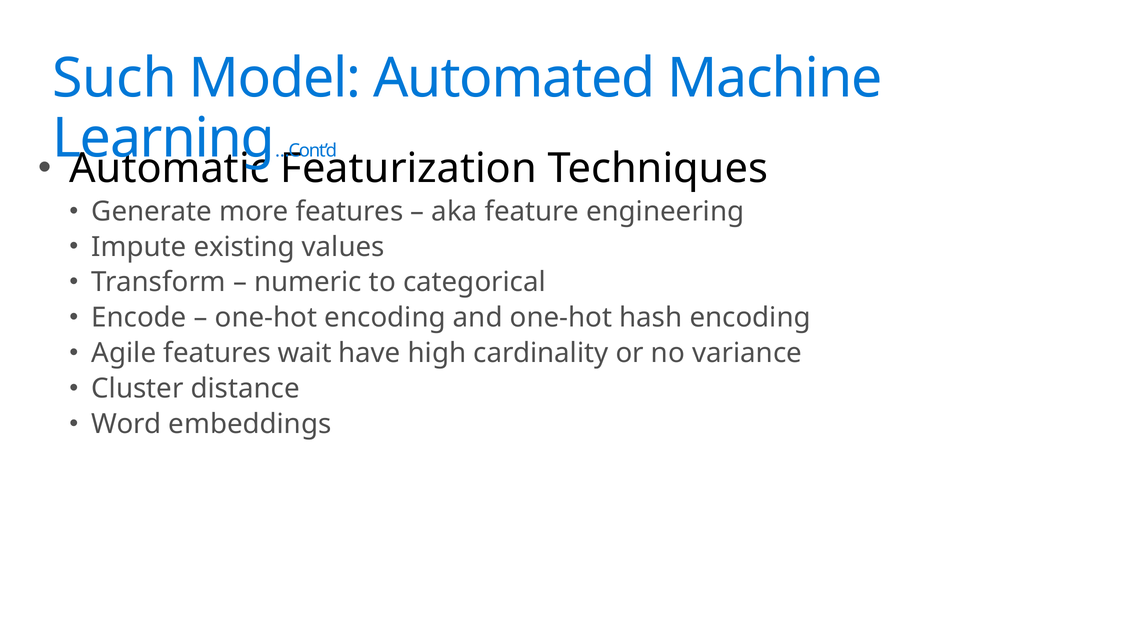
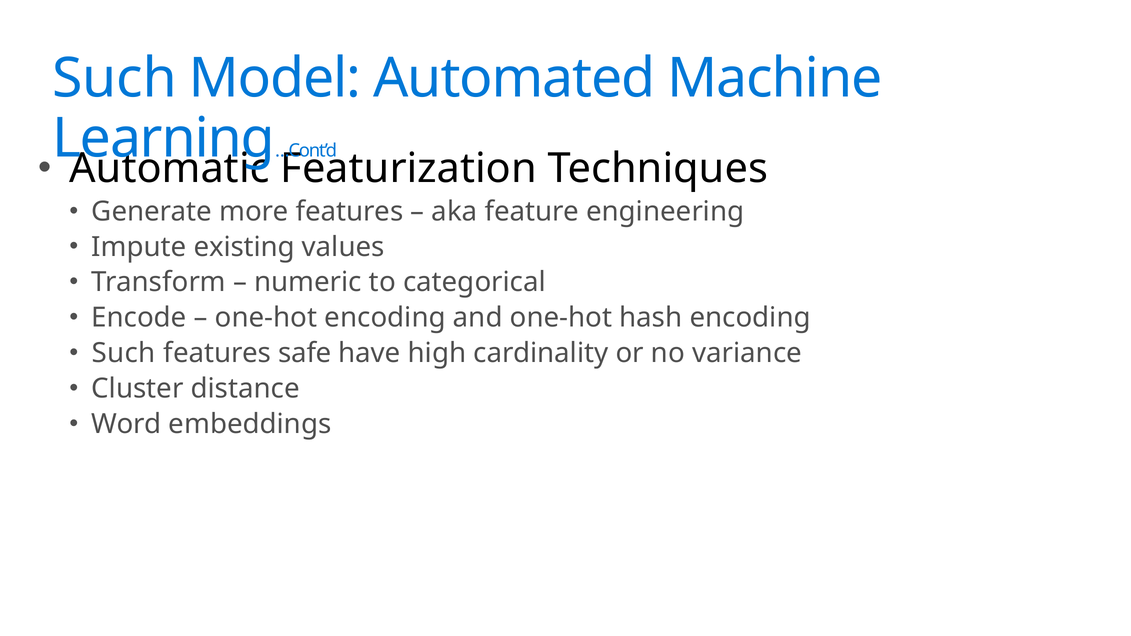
Agile at (124, 353): Agile -> Such
wait: wait -> safe
